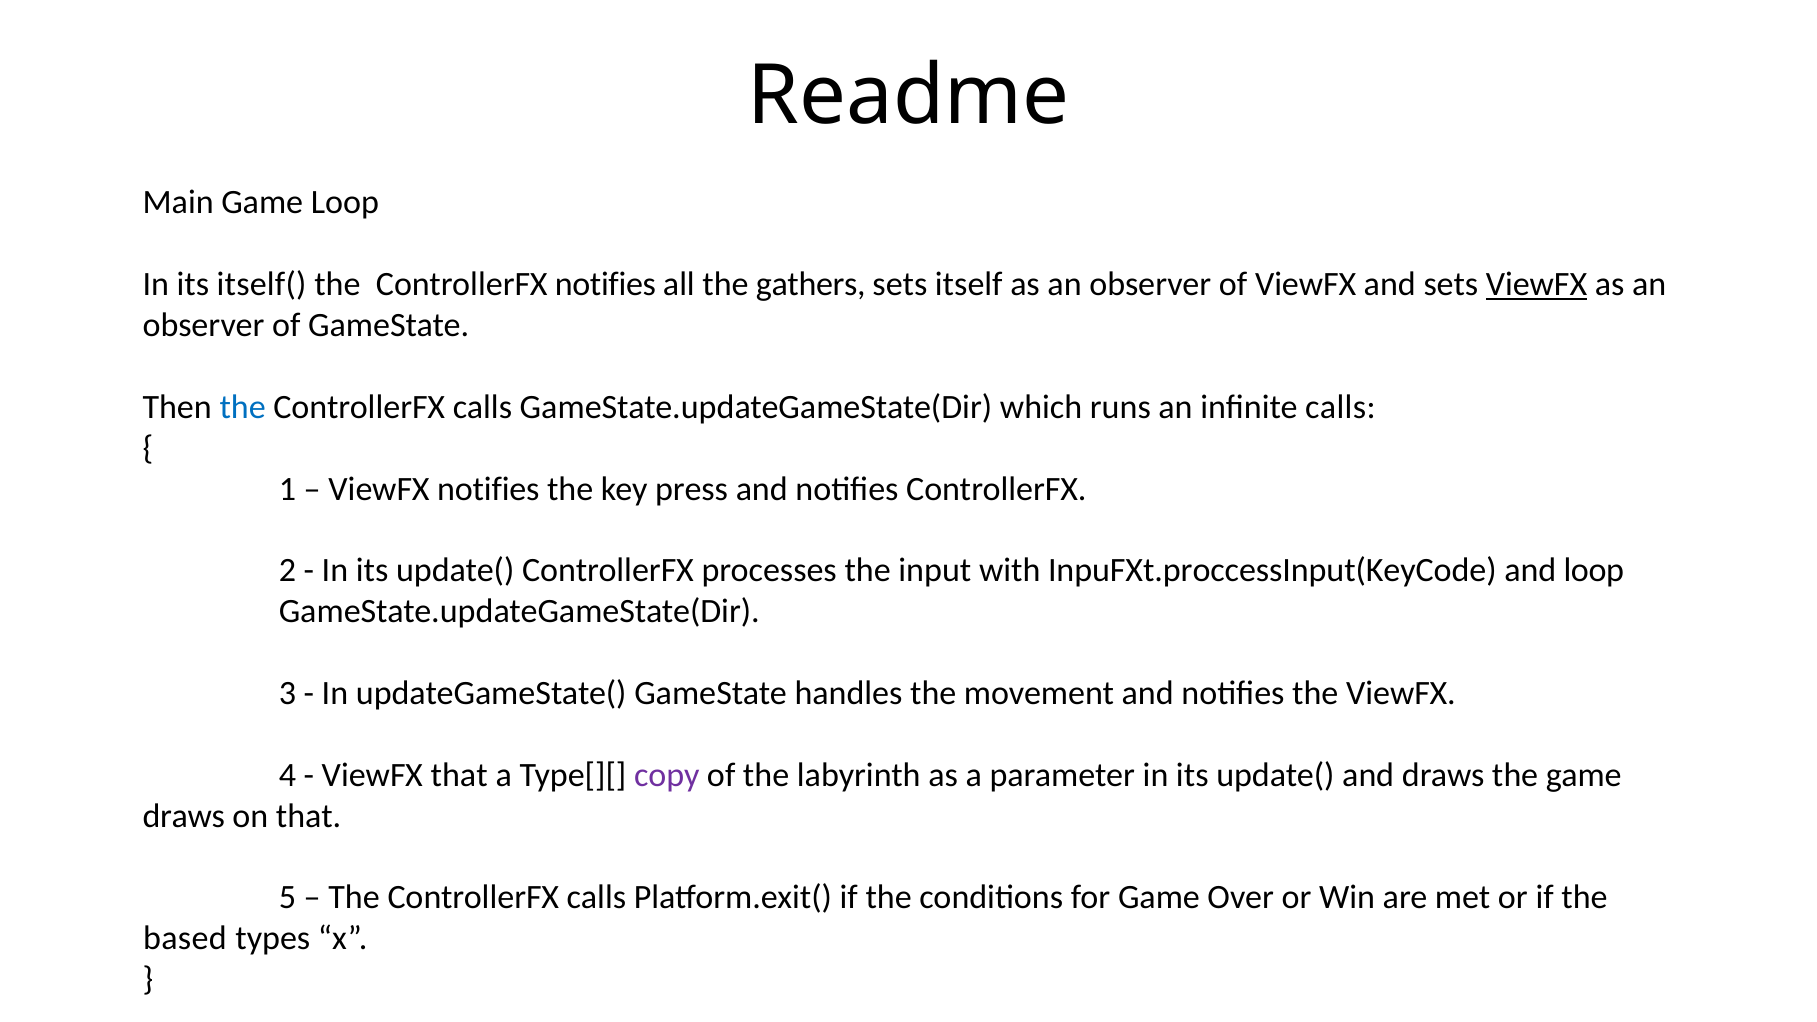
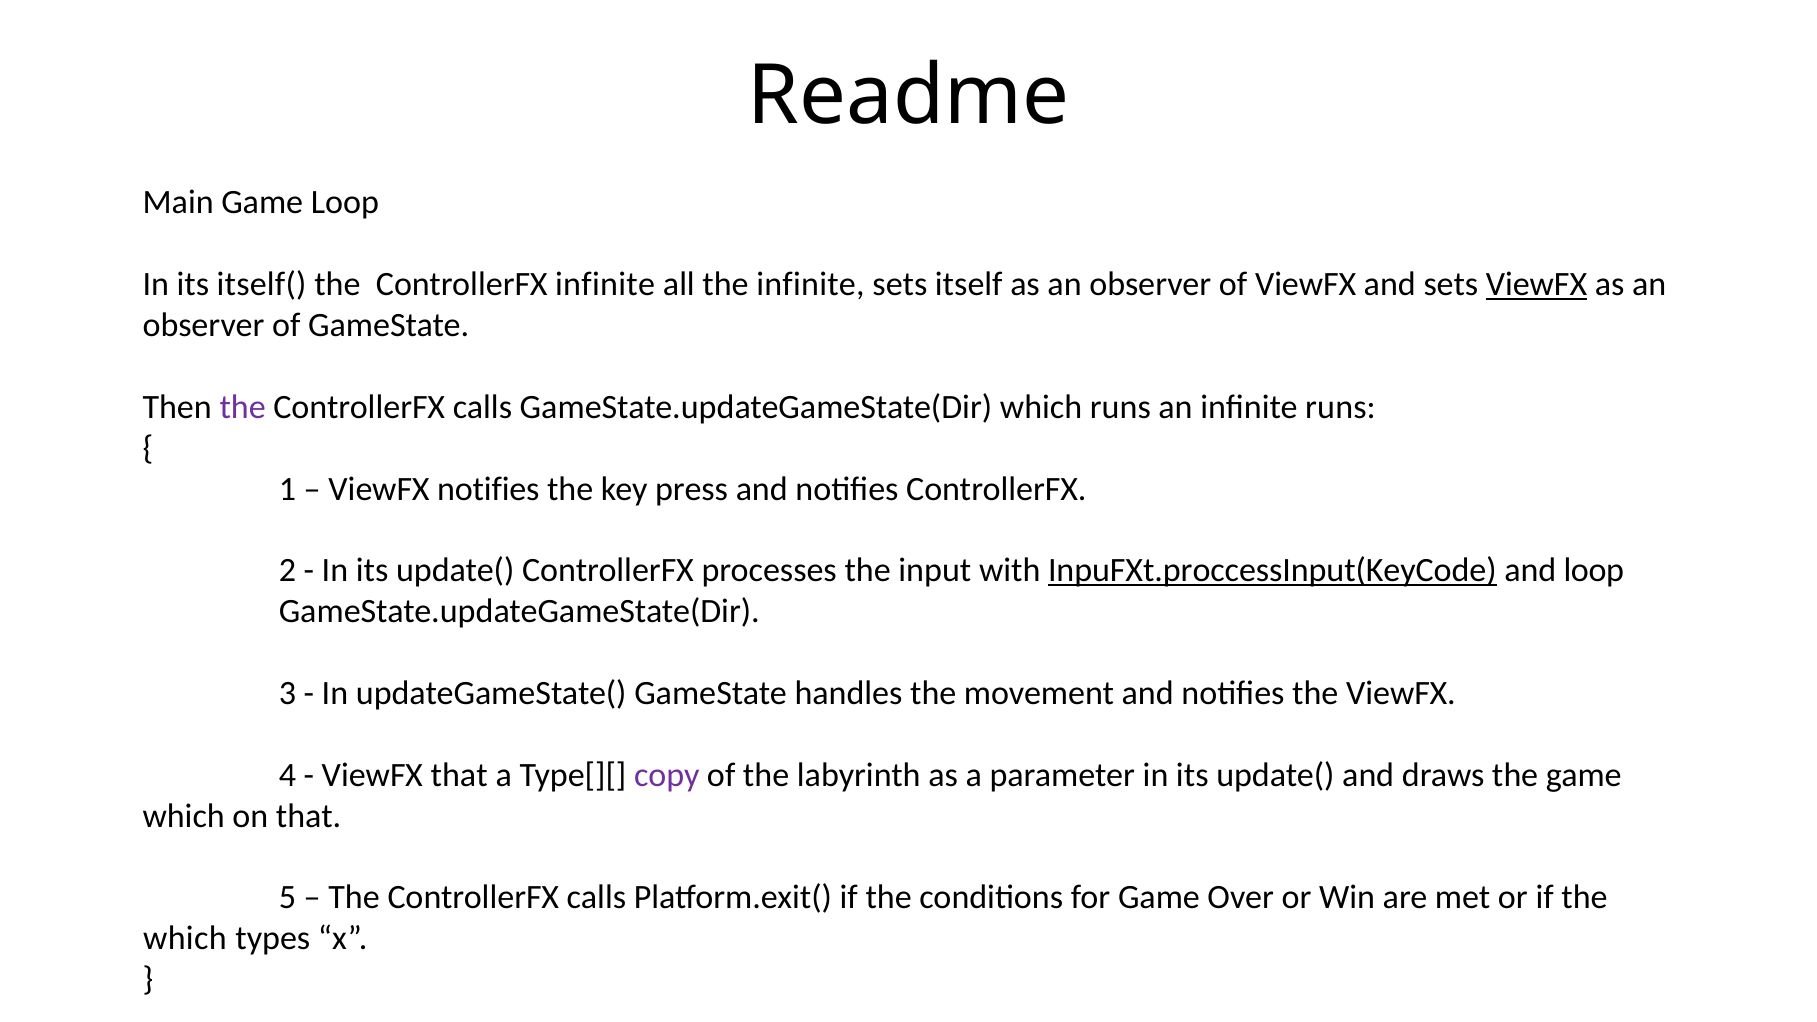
ControllerFX notifies: notifies -> infinite
the gathers: gathers -> infinite
the at (243, 407) colour: blue -> purple
infinite calls: calls -> runs
InpuFXt.proccessInput(KeyCode underline: none -> present
draws at (184, 816): draws -> which
based at (185, 939): based -> which
